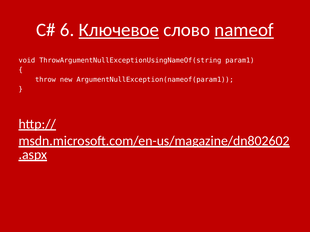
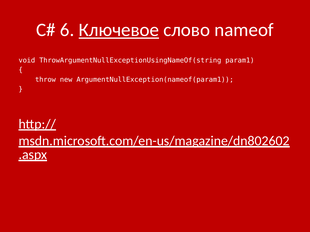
nameof underline: present -> none
